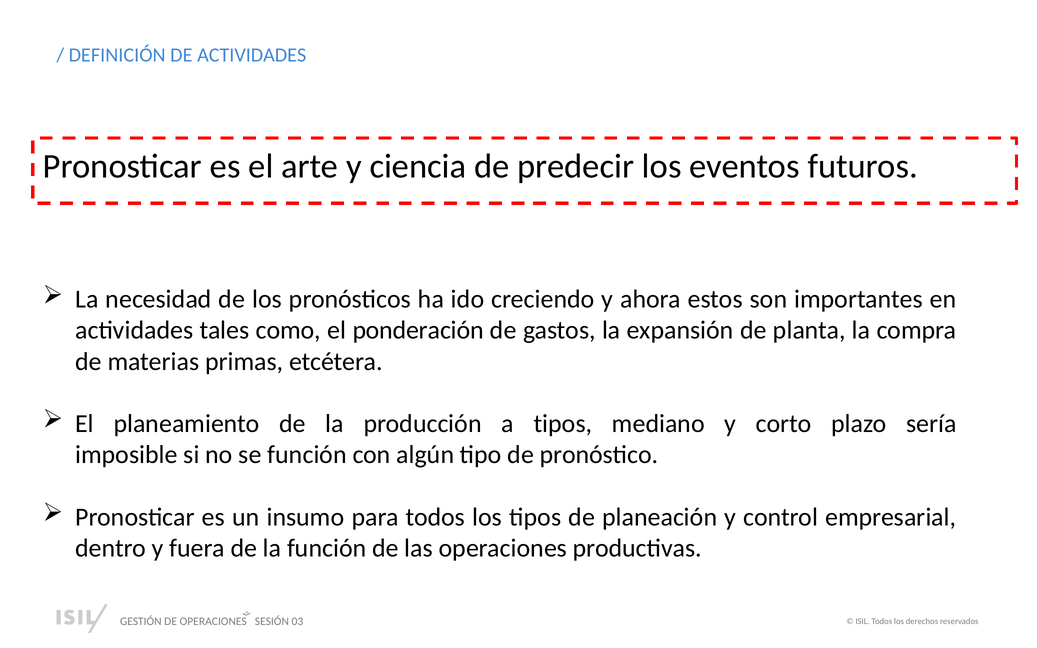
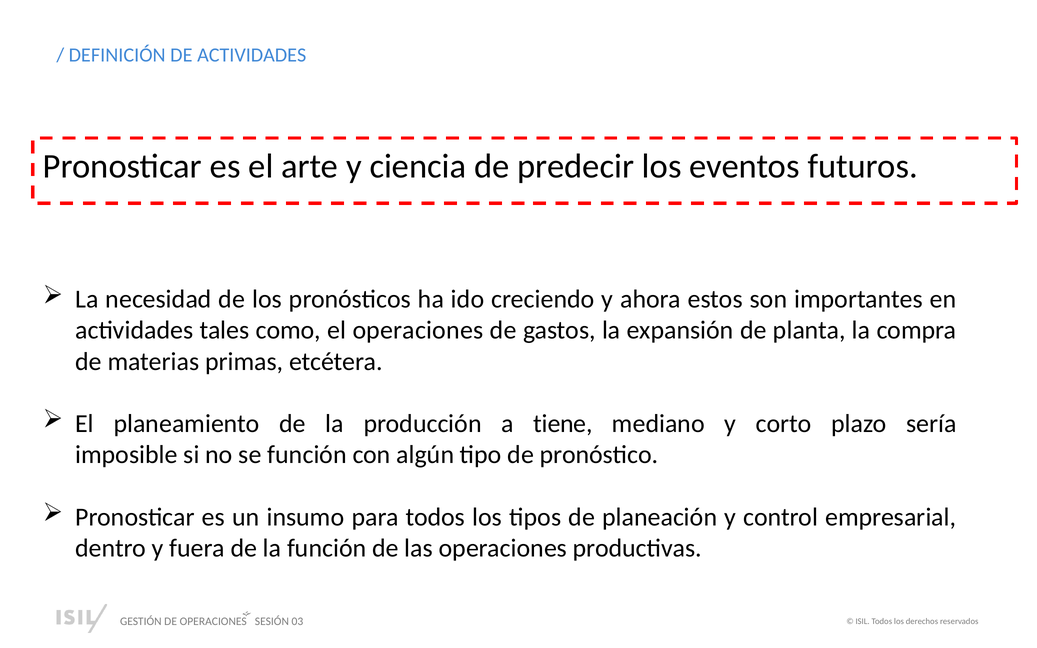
el ponderación: ponderación -> operaciones
a tipos: tipos -> tiene
